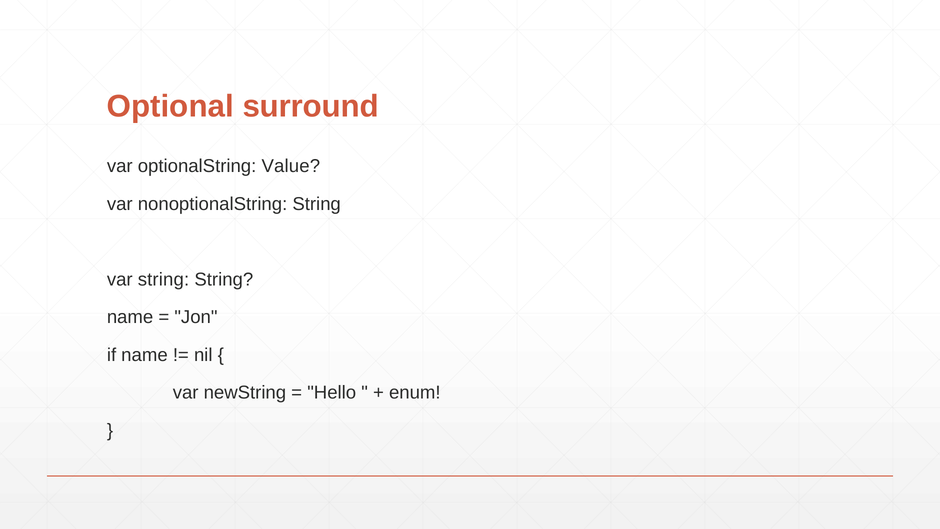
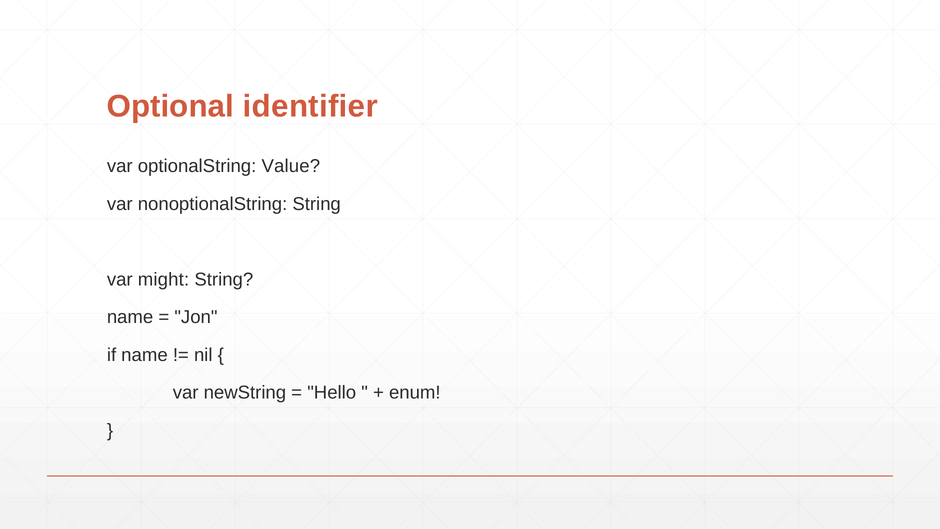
surround: surround -> identifier
var string: string -> might
